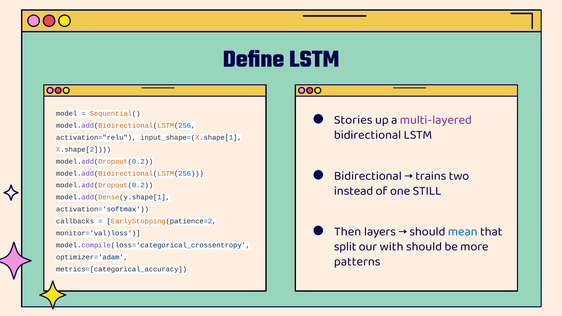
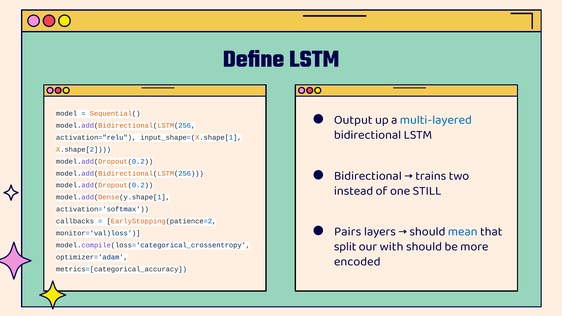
Stories: Stories -> Output
multi-layered colour: purple -> blue
Then: Then -> Pairs
patterns: patterns -> encoded
